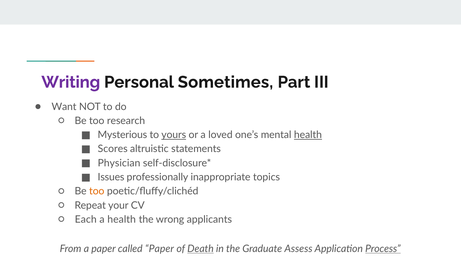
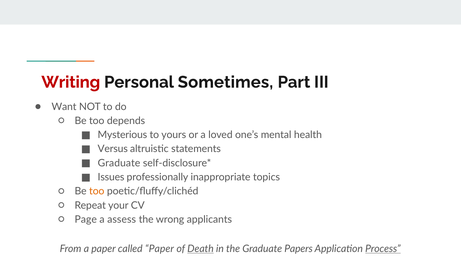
Writing colour: purple -> red
research: research -> depends
yours underline: present -> none
health at (308, 135) underline: present -> none
Scores: Scores -> Versus
Physician at (119, 163): Physician -> Graduate
Each: Each -> Page
a health: health -> assess
Assess: Assess -> Papers
